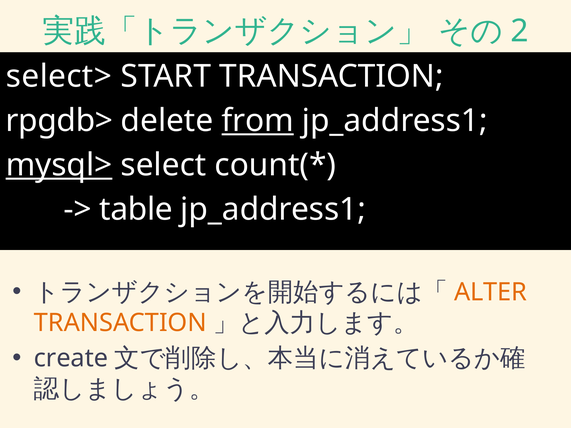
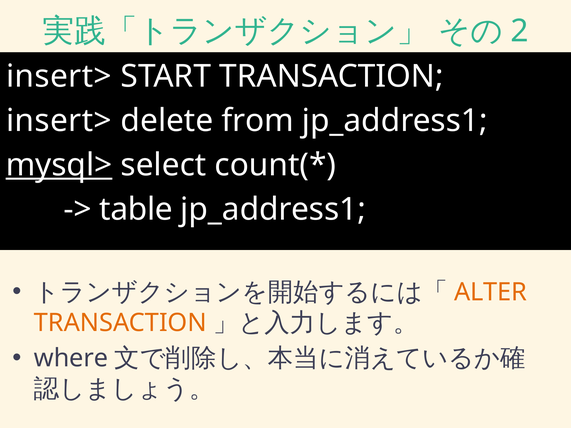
select> at (59, 76): select> -> insert>
rpgdb> at (59, 121): rpgdb> -> insert>
from underline: present -> none
create: create -> where
